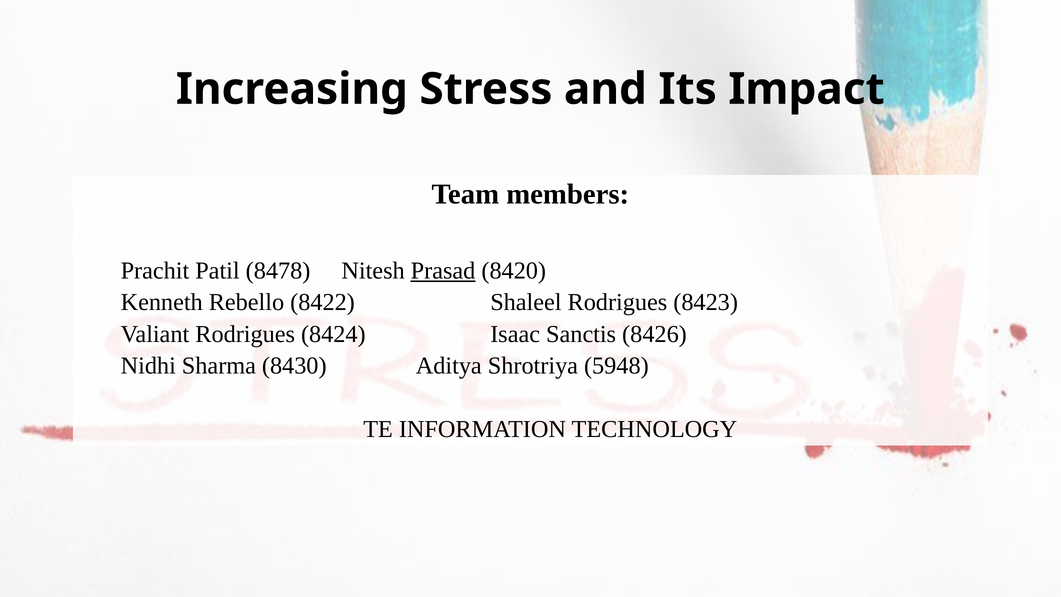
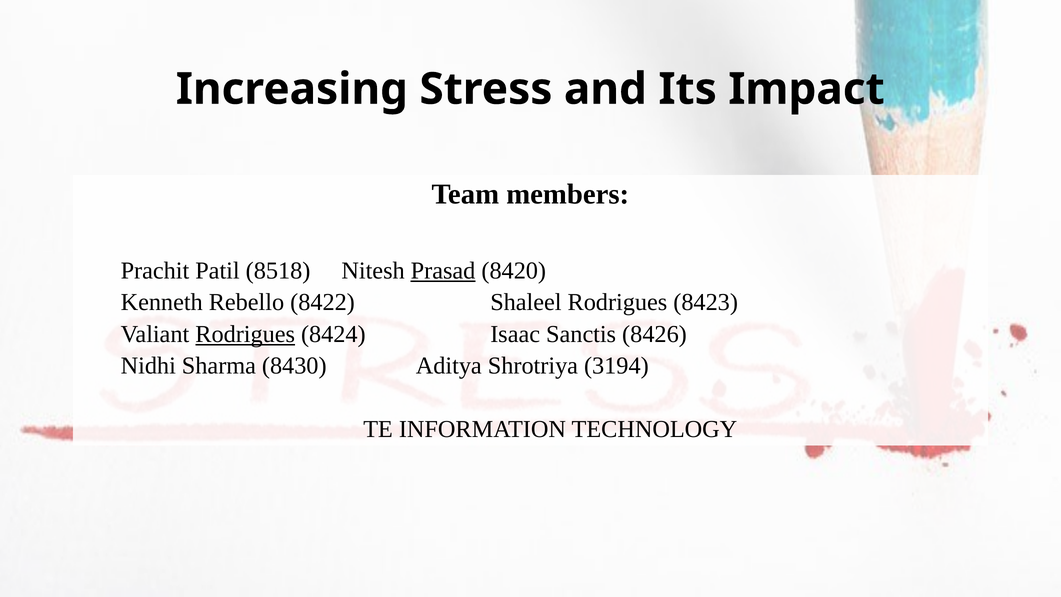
8478: 8478 -> 8518
Rodrigues at (245, 334) underline: none -> present
5948: 5948 -> 3194
